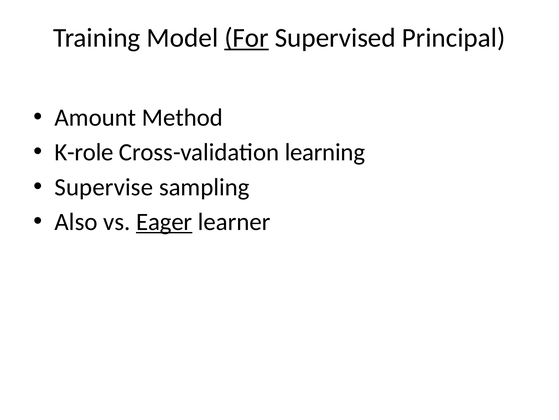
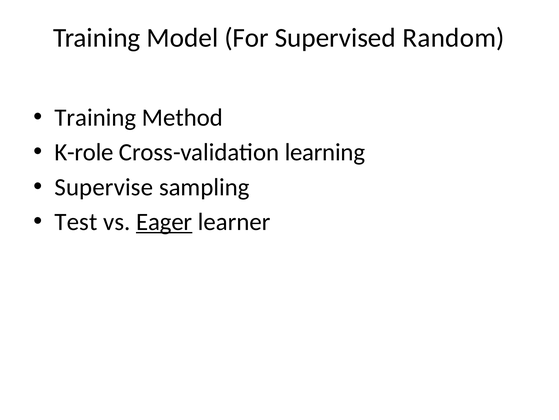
For underline: present -> none
Principal: Principal -> Random
Amount at (95, 117): Amount -> Training
Also: Also -> Test
